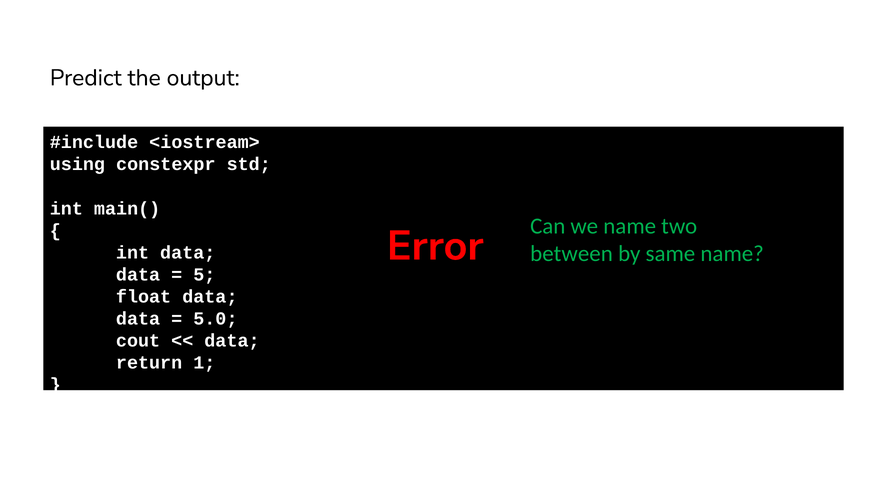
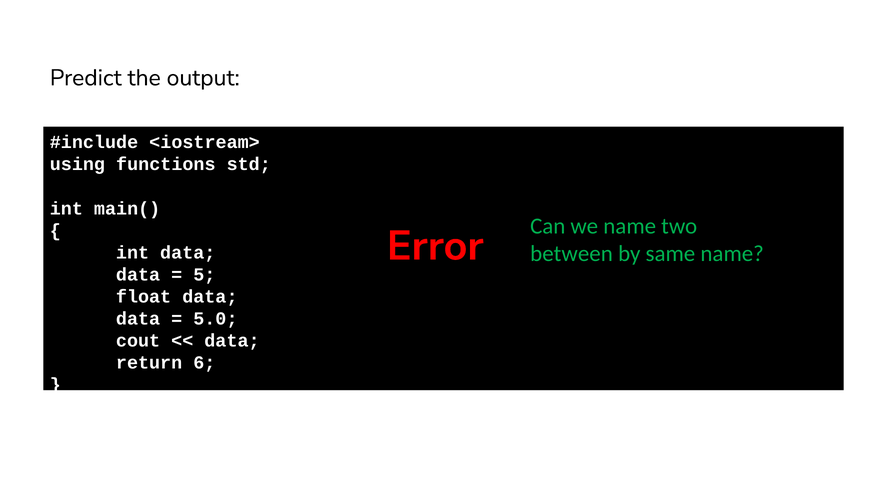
constexpr: constexpr -> functions
1: 1 -> 6
